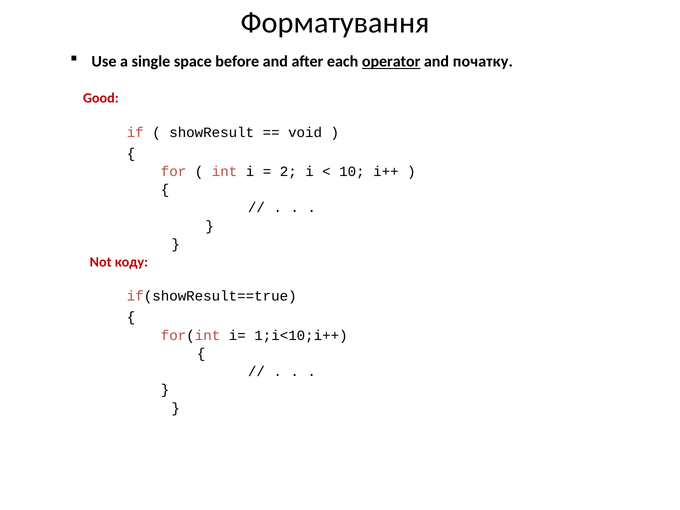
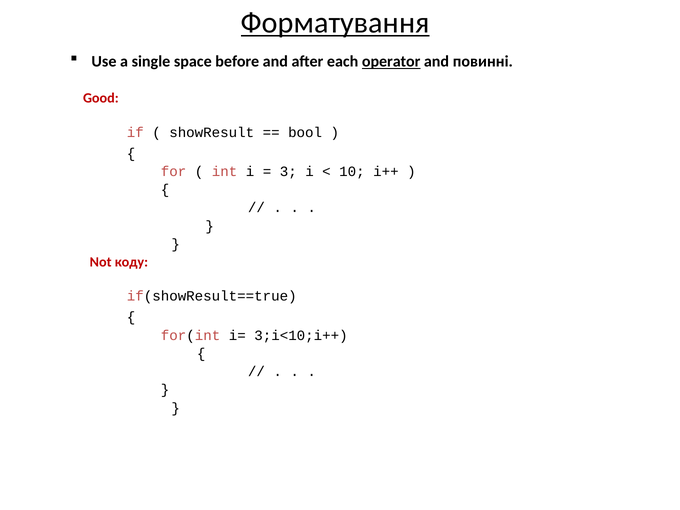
Форматування underline: none -> present
початку: початку -> повинні
void: void -> bool
2: 2 -> 3
1;i<10;i++: 1;i<10;i++ -> 3;i<10;i++
